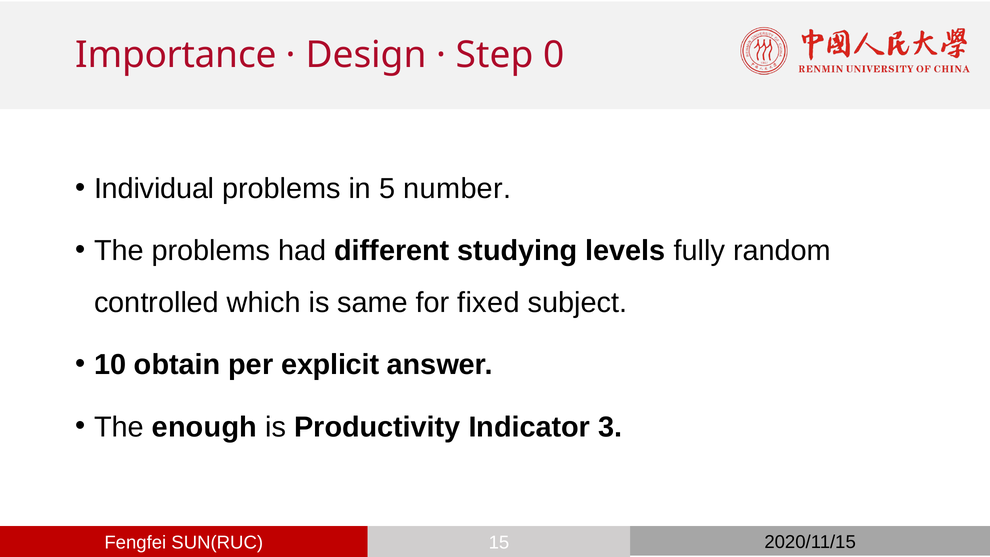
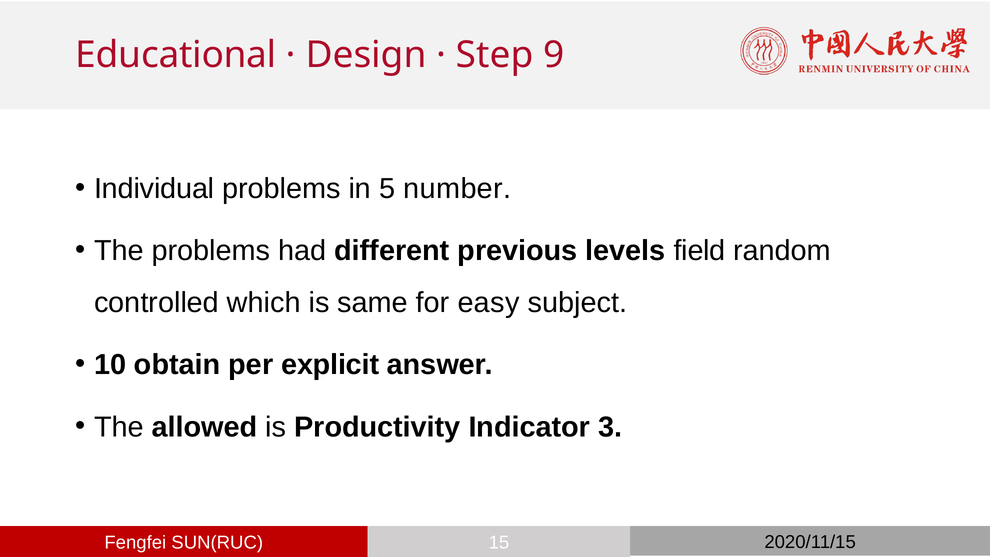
Importance: Importance -> Educational
0: 0 -> 9
studying: studying -> previous
fully: fully -> field
fixed: fixed -> easy
enough: enough -> allowed
